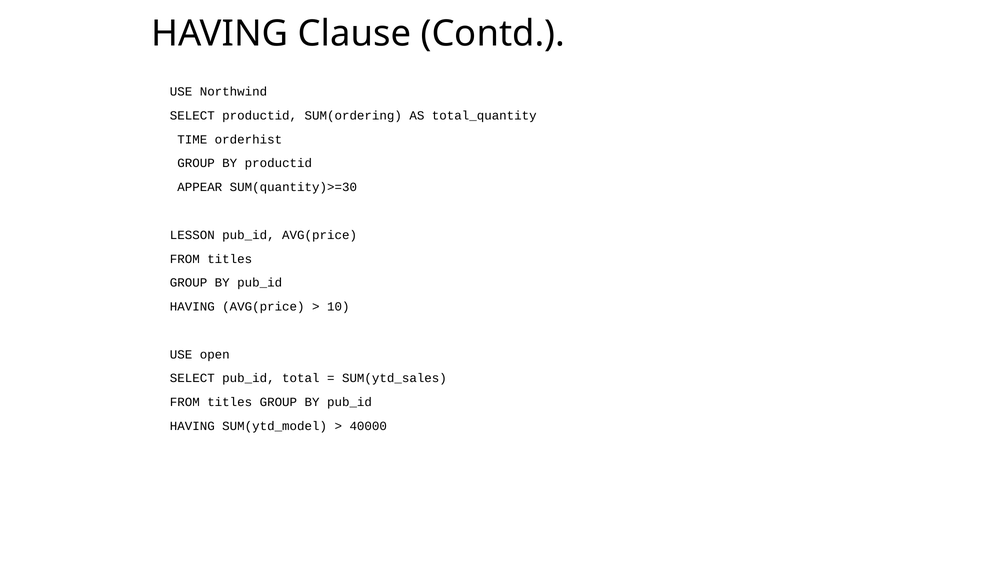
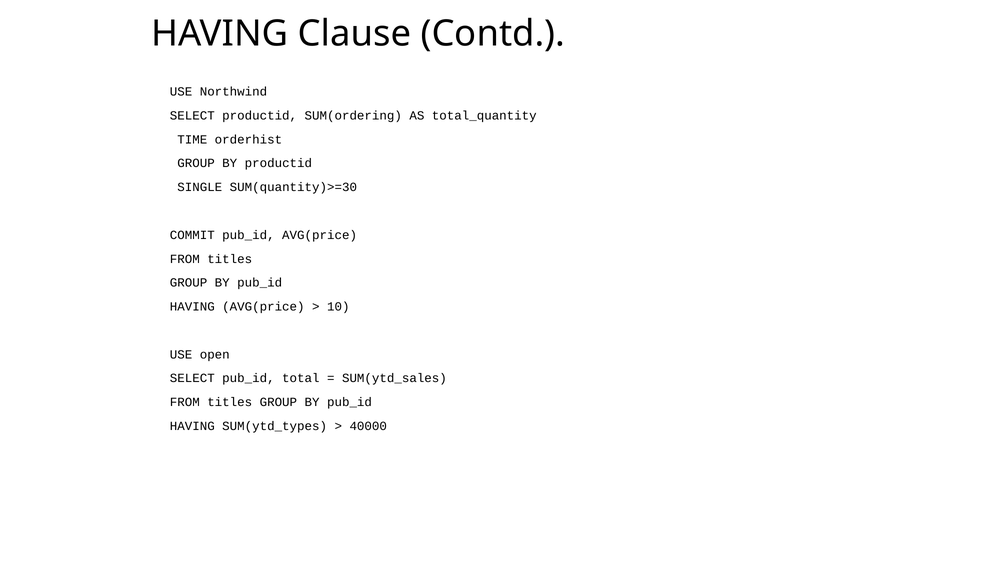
APPEAR: APPEAR -> SINGLE
LESSON: LESSON -> COMMIT
SUM(ytd_model: SUM(ytd_model -> SUM(ytd_types
